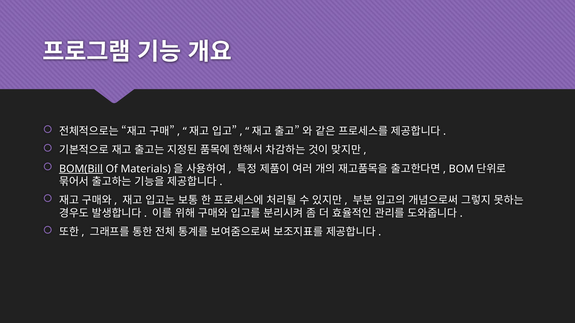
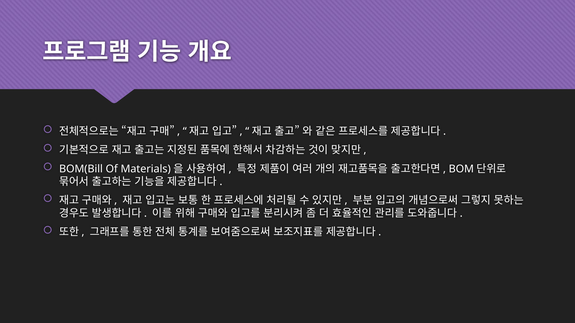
BOM(Bill underline: present -> none
